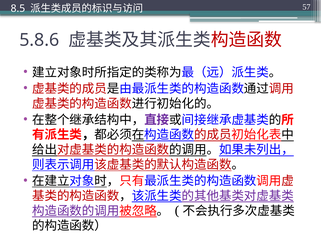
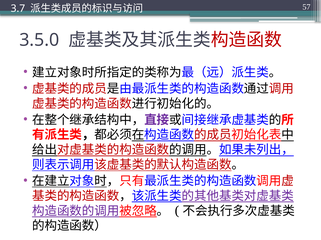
8.5: 8.5 -> 3.7
5.8.6: 5.8.6 -> 3.5.0
